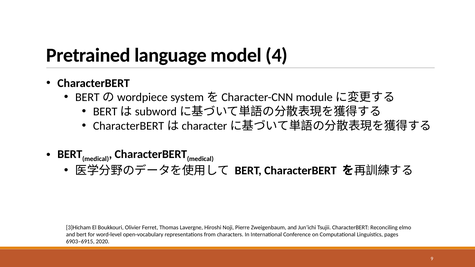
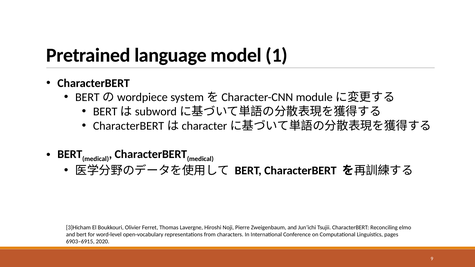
4: 4 -> 1
